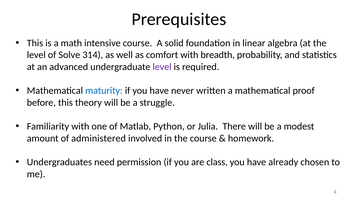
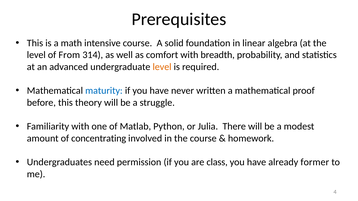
Solve: Solve -> From
level at (162, 67) colour: purple -> orange
administered: administered -> concentrating
chosen: chosen -> former
